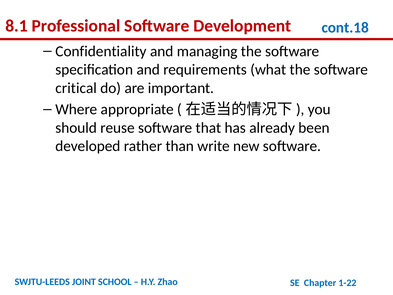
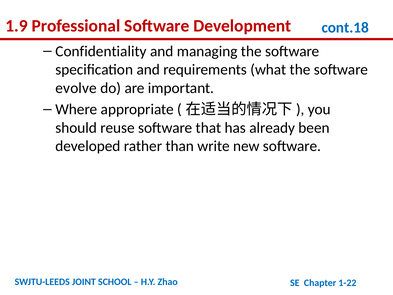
8.1: 8.1 -> 1.9
critical: critical -> evolve
